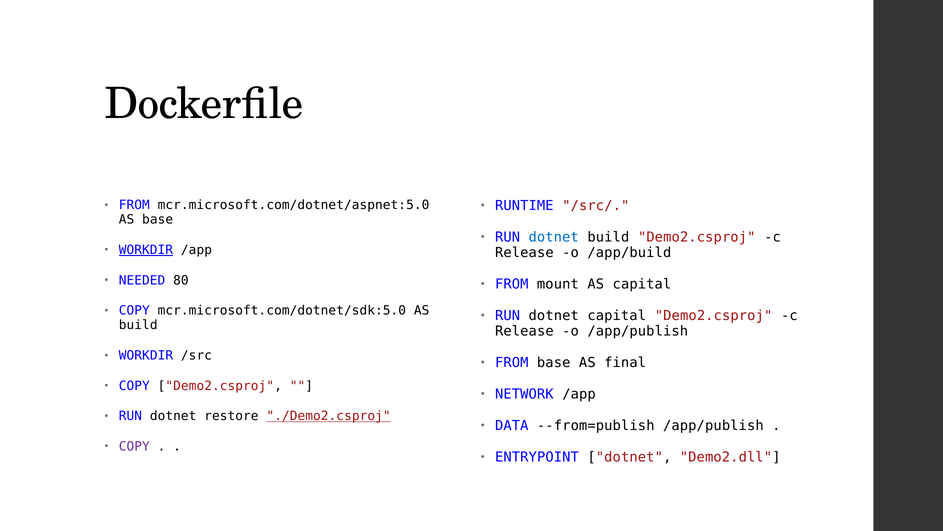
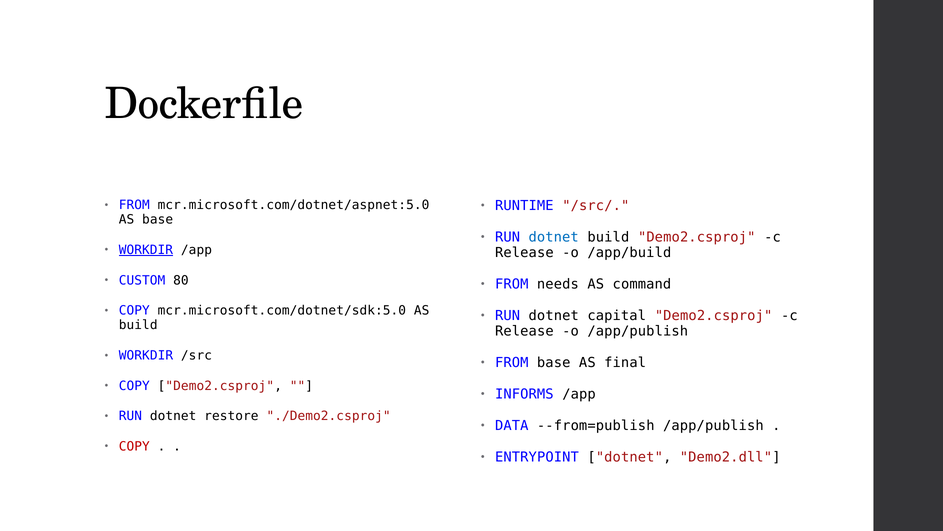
NEEDED: NEEDED -> CUSTOM
mount: mount -> needs
AS capital: capital -> command
NETWORK: NETWORK -> INFORMS
./Demo2.csproj underline: present -> none
COPY at (134, 446) colour: purple -> red
